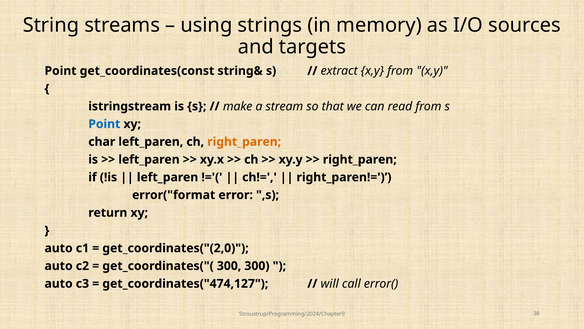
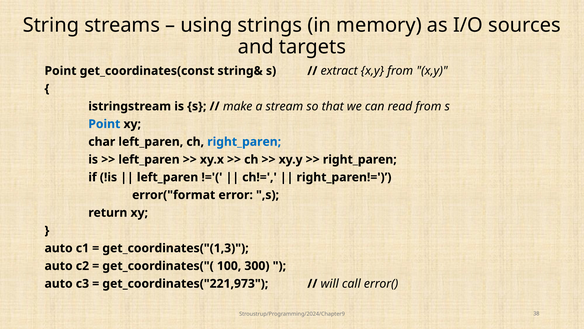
right_paren at (244, 142) colour: orange -> blue
get_coordinates("(2,0: get_coordinates("(2,0 -> get_coordinates("(1,3
get_coordinates("( 300: 300 -> 100
get_coordinates("474,127: get_coordinates("474,127 -> get_coordinates("221,973
